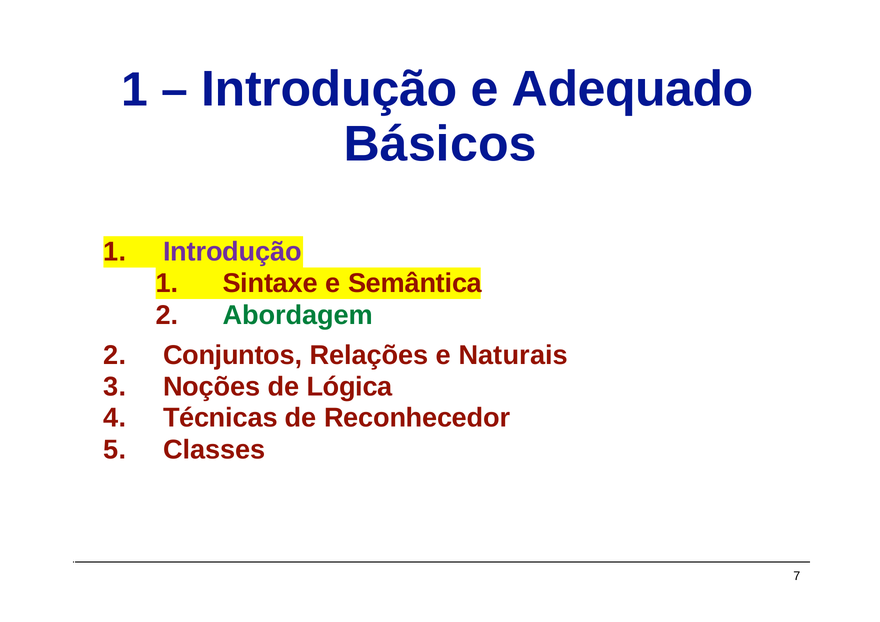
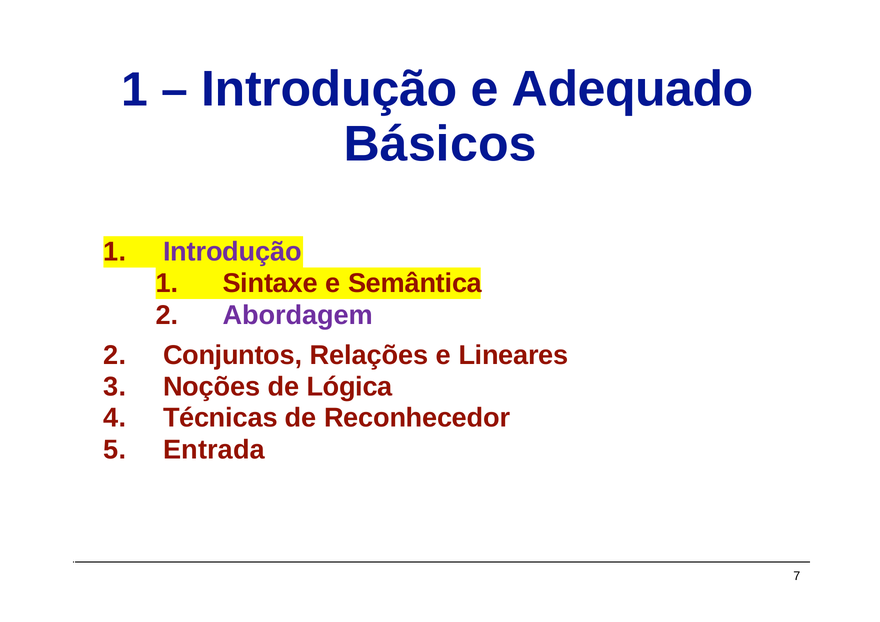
Abordagem colour: green -> purple
Naturais: Naturais -> Lineares
Classes: Classes -> Entrada
